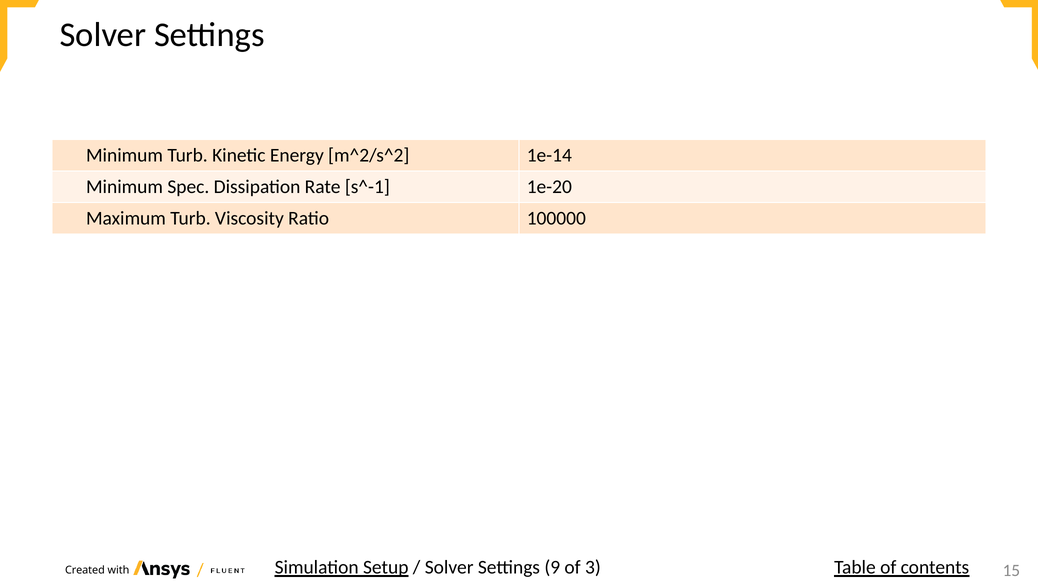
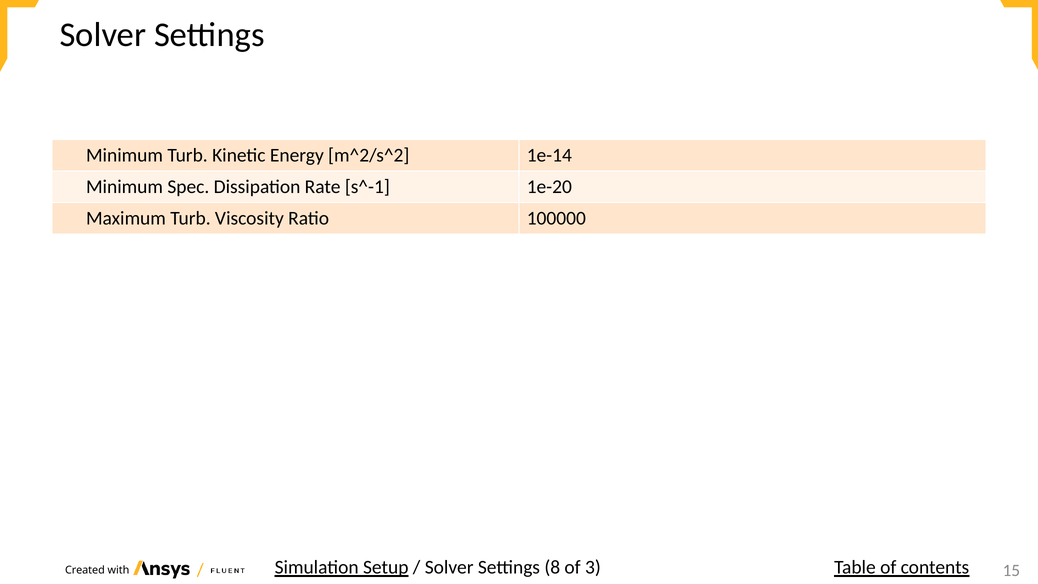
9: 9 -> 8
